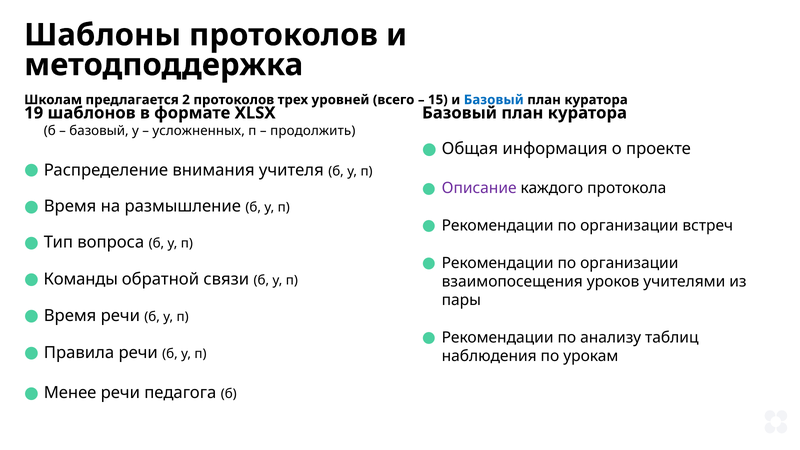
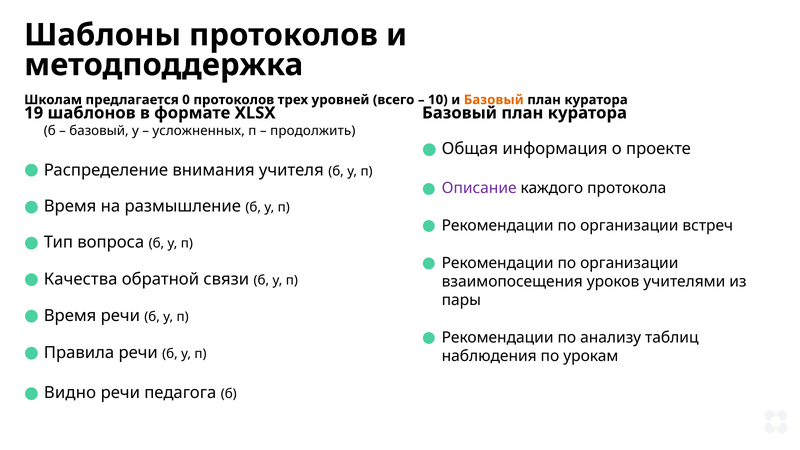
2: 2 -> 0
15: 15 -> 10
Базовый at (494, 100) colour: blue -> orange
Команды: Команды -> Качества
Менее: Менее -> Видно
